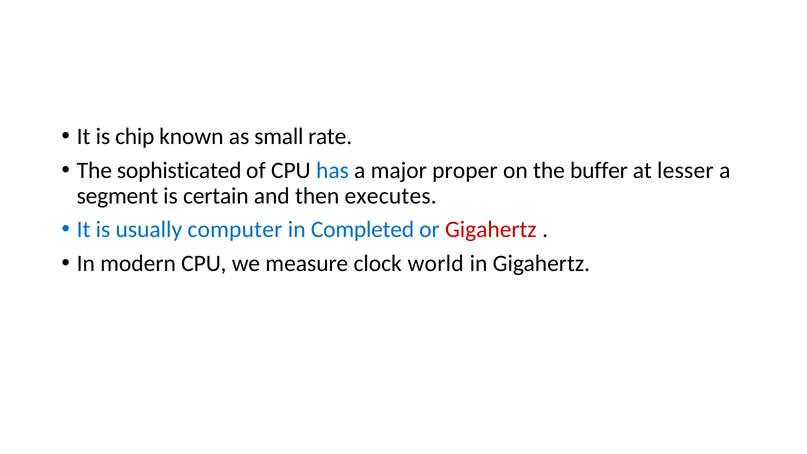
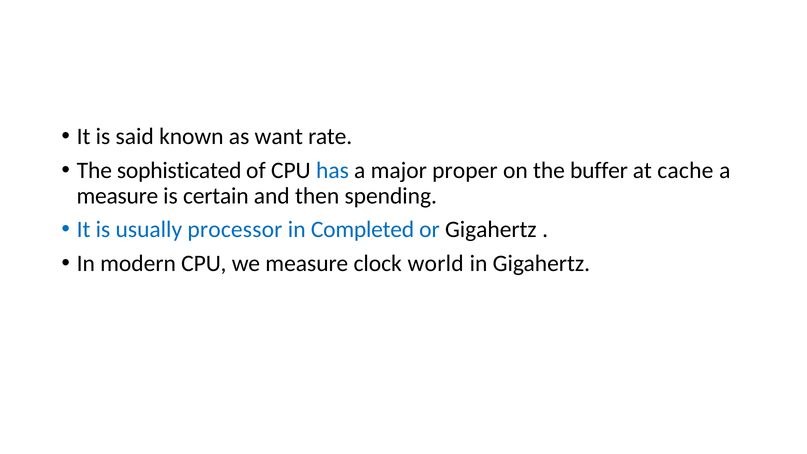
chip: chip -> said
small: small -> want
lesser: lesser -> cache
segment at (117, 196): segment -> measure
executes: executes -> spending
computer: computer -> processor
Gigahertz at (491, 230) colour: red -> black
